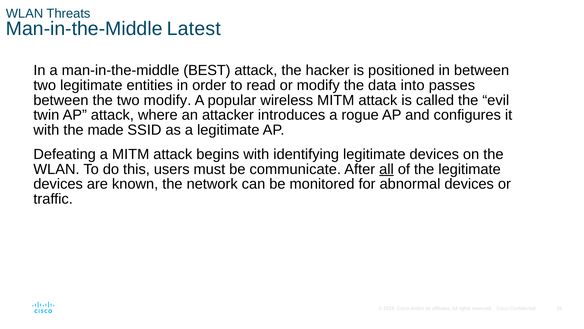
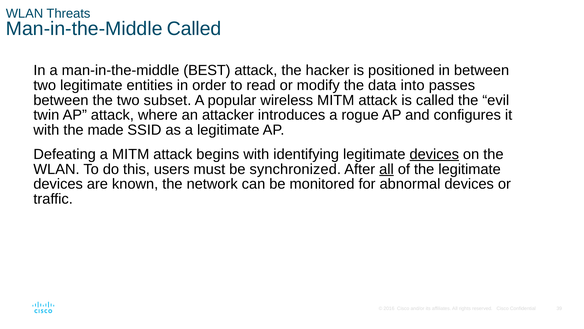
Man-in-the-Middle Latest: Latest -> Called
two modify: modify -> subset
devices at (434, 154) underline: none -> present
communicate: communicate -> synchronized
